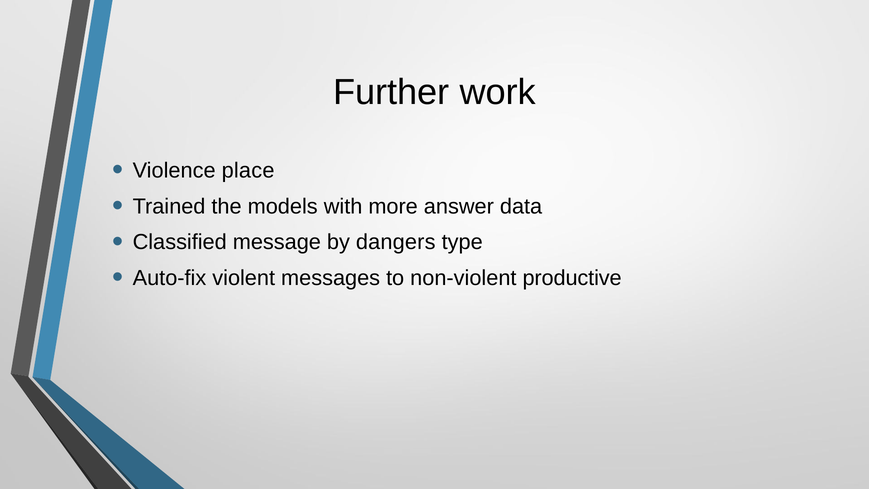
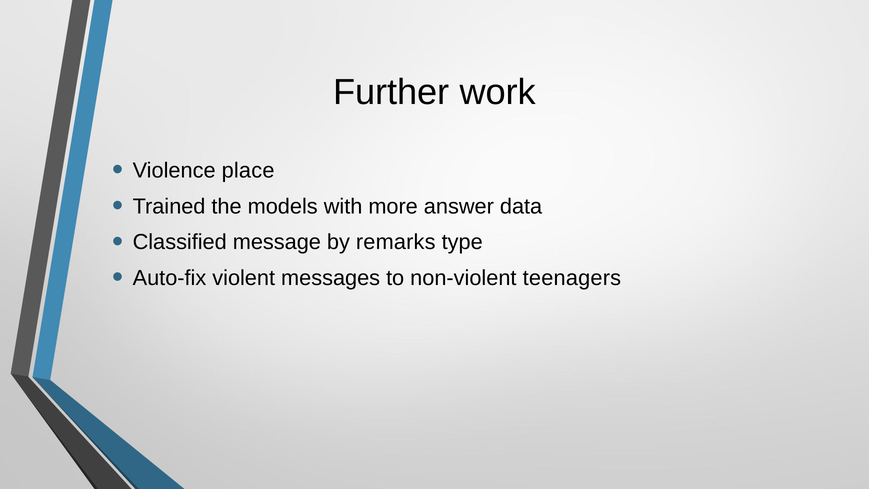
dangers: dangers -> remarks
productive: productive -> teenagers
